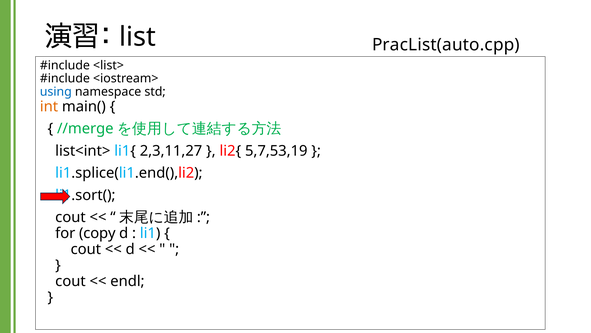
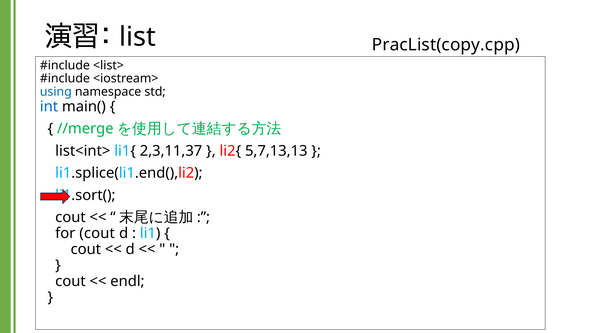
PracList(auto.cpp: PracList(auto.cpp -> PracList(copy.cpp
int colour: orange -> blue
2,3,11,27: 2,3,11,27 -> 2,3,11,37
5,7,53,19: 5,7,53,19 -> 5,7,13,13
for copy: copy -> cout
